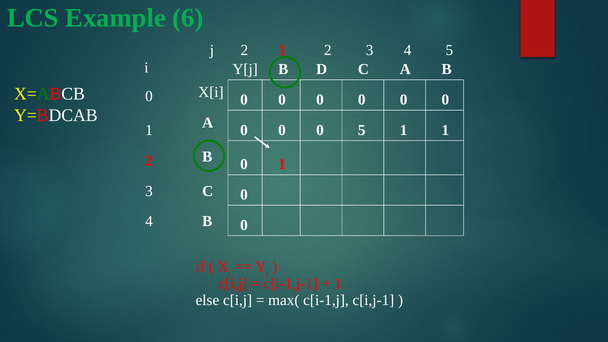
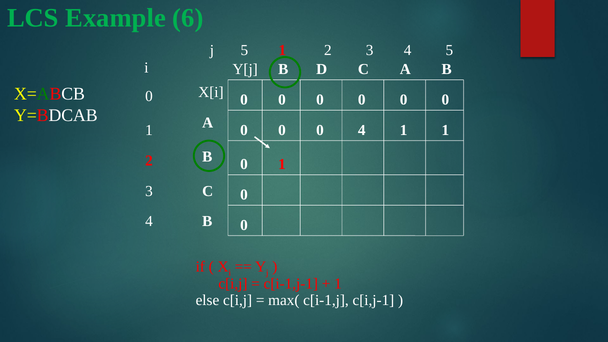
j 2: 2 -> 5
0 5: 5 -> 4
